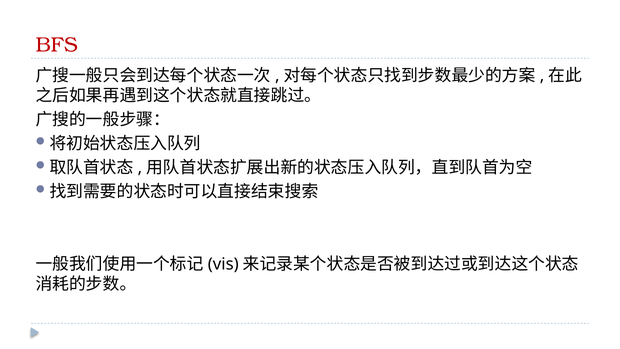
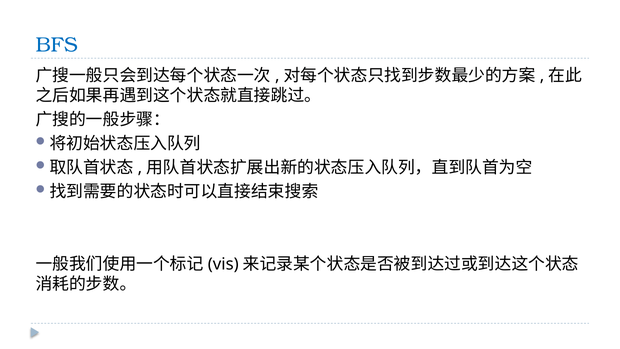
BFS colour: red -> blue
